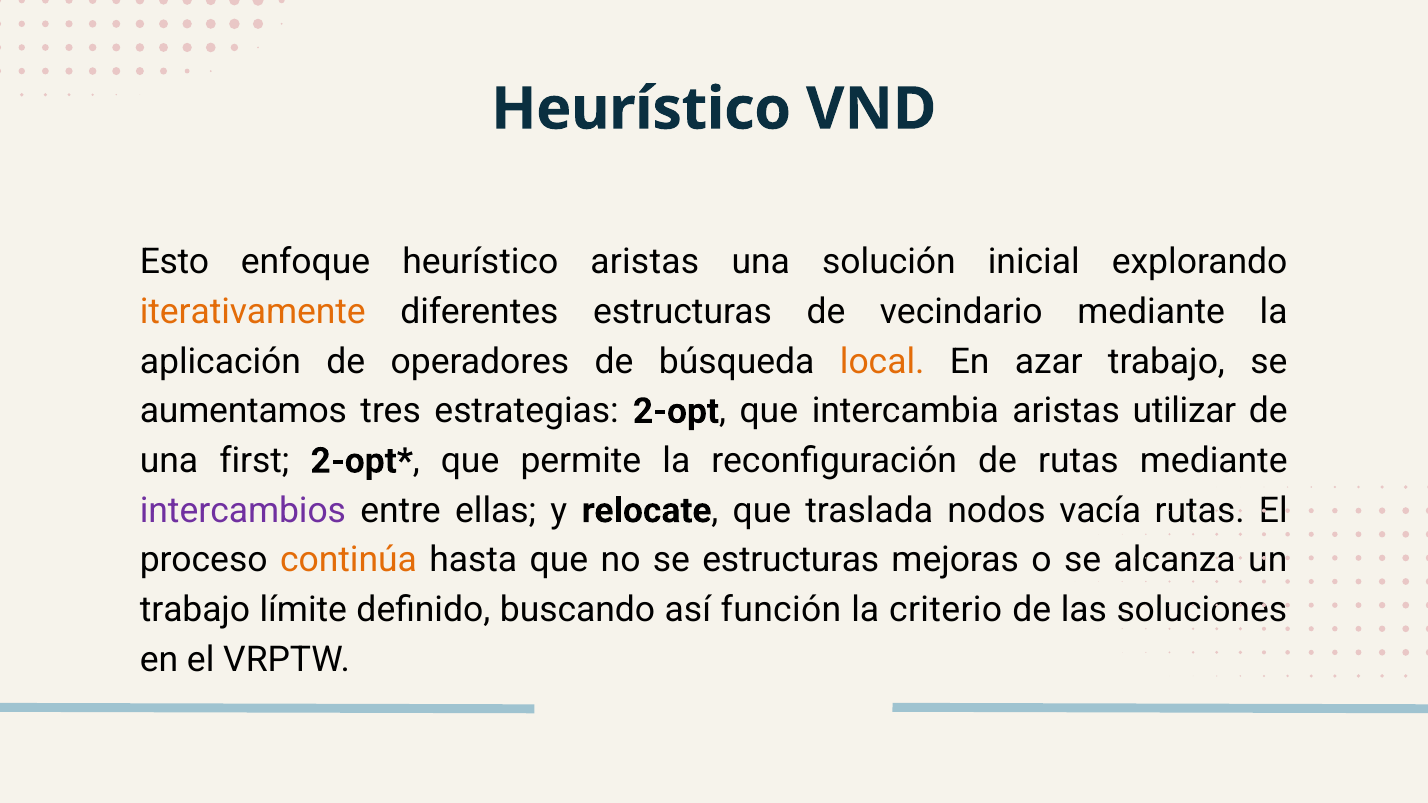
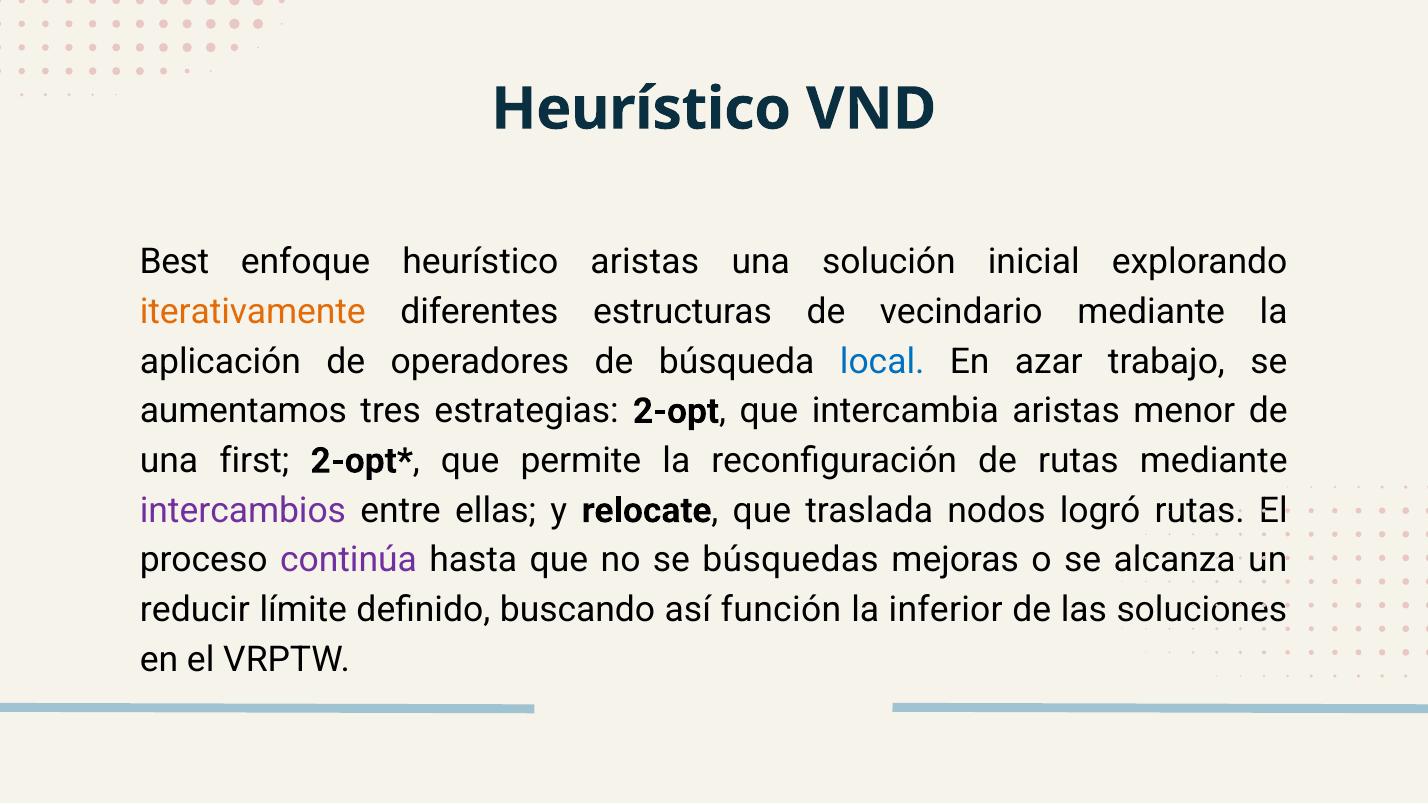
Esto: Esto -> Best
local colour: orange -> blue
utilizar: utilizar -> menor
vacía: vacía -> logró
continúa colour: orange -> purple
se estructuras: estructuras -> búsquedas
trabajo at (195, 610): trabajo -> reducir
criterio: criterio -> inferior
